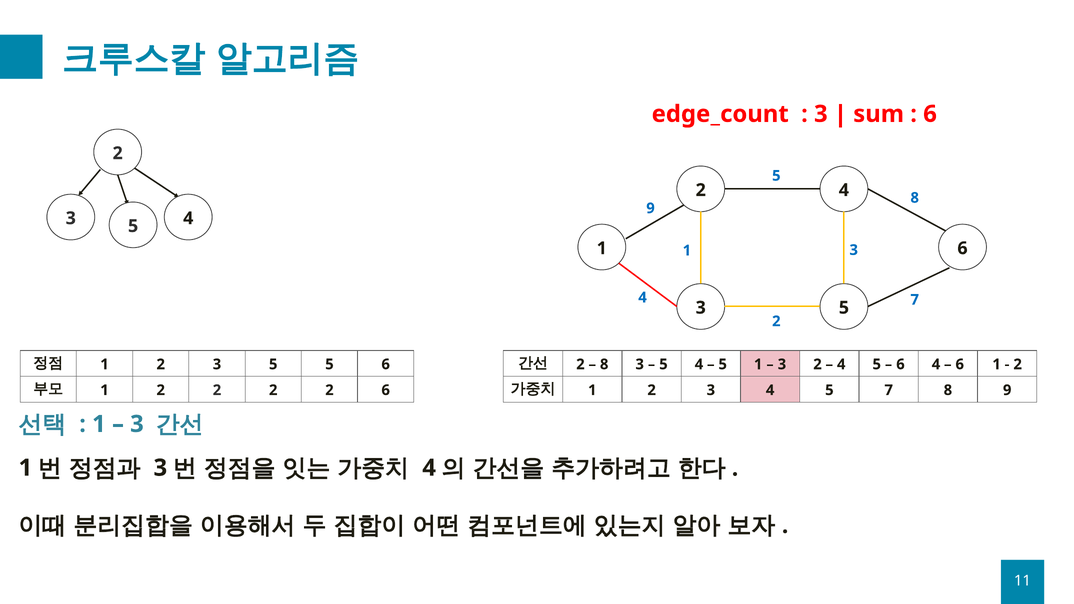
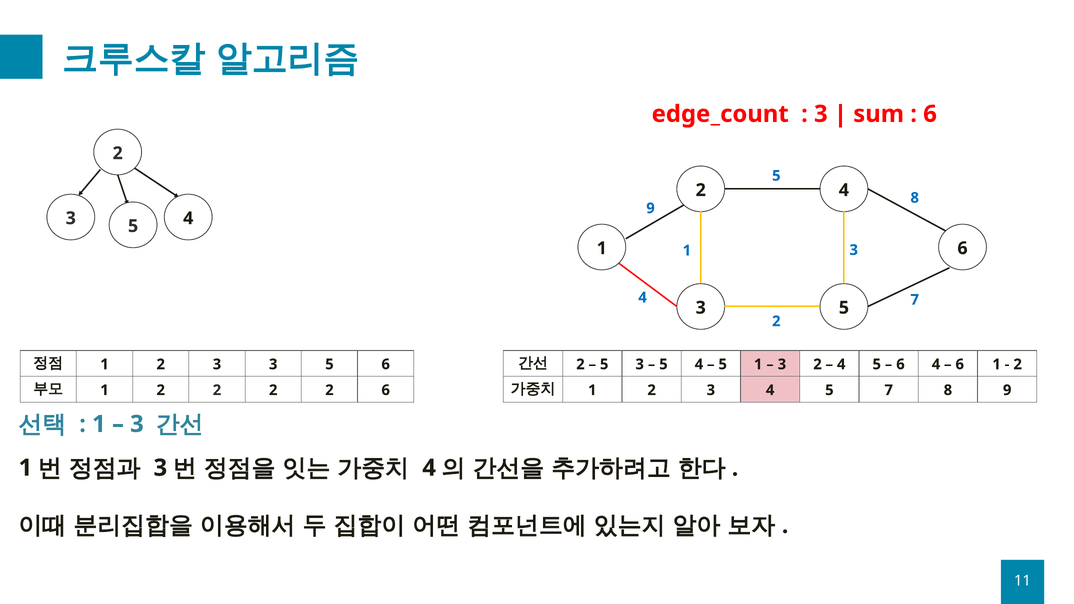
5 at (273, 364): 5 -> 3
8 at (604, 364): 8 -> 5
